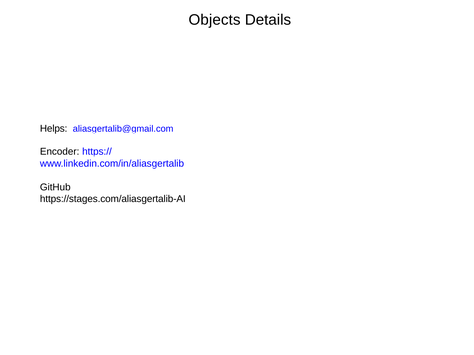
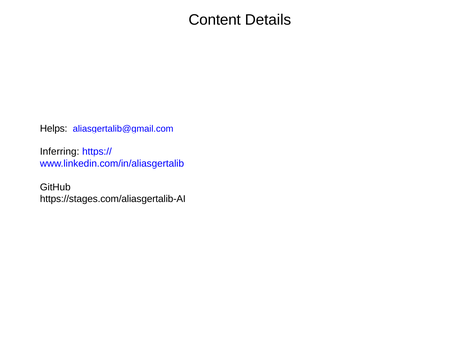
Objects: Objects -> Content
Encoder: Encoder -> Inferring
